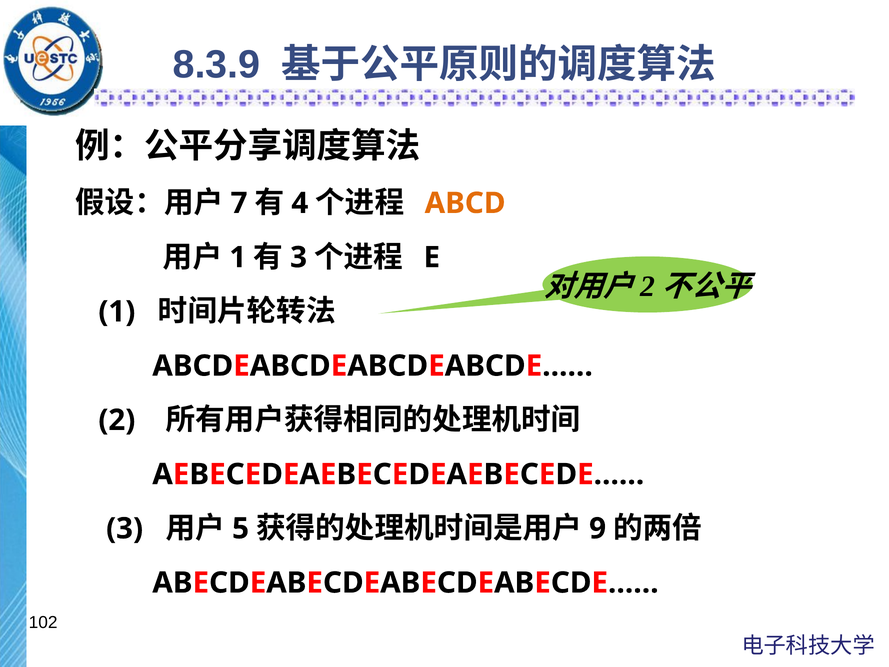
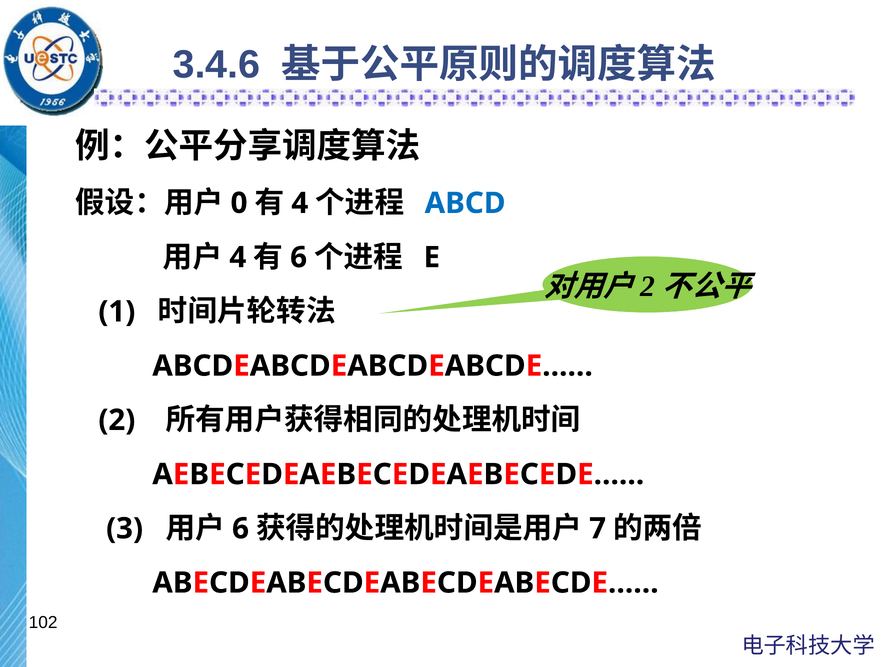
8.3.9: 8.3.9 -> 3.4.6
7: 7 -> 0
ABCD colour: orange -> blue
1 at (238, 257): 1 -> 4
3 at (299, 257): 3 -> 6
5 at (241, 528): 5 -> 6
9: 9 -> 7
